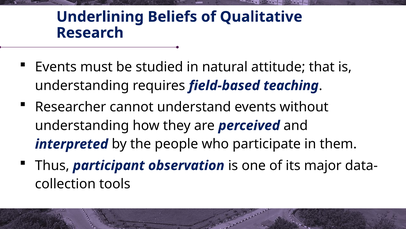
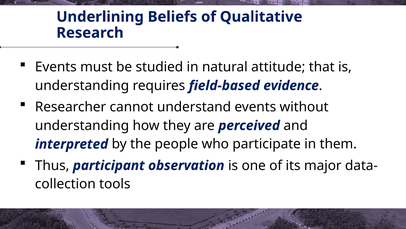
teaching: teaching -> evidence
